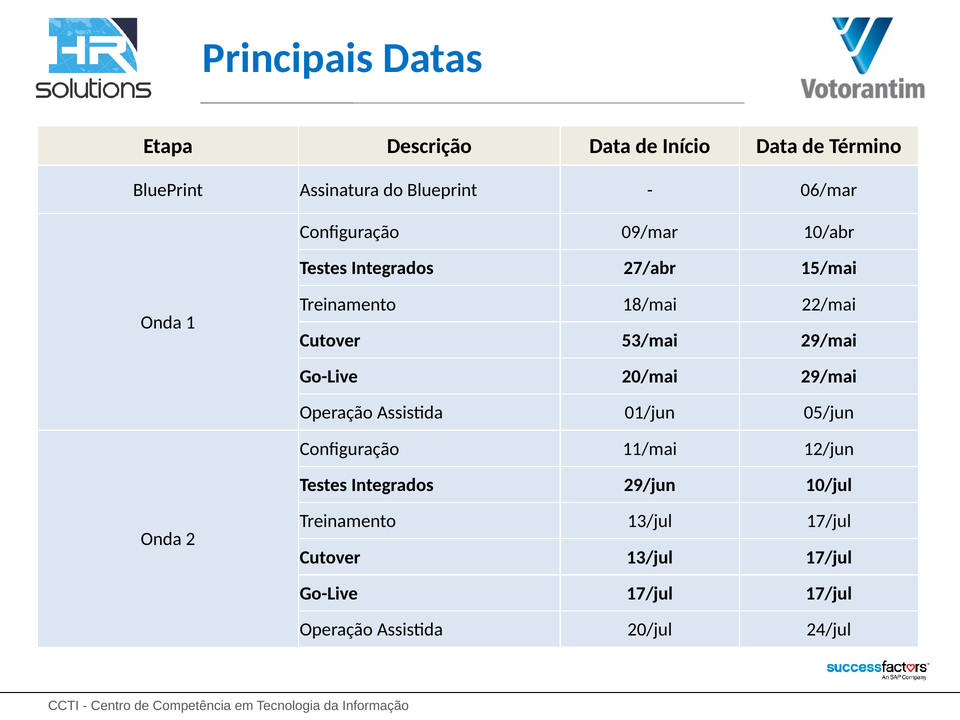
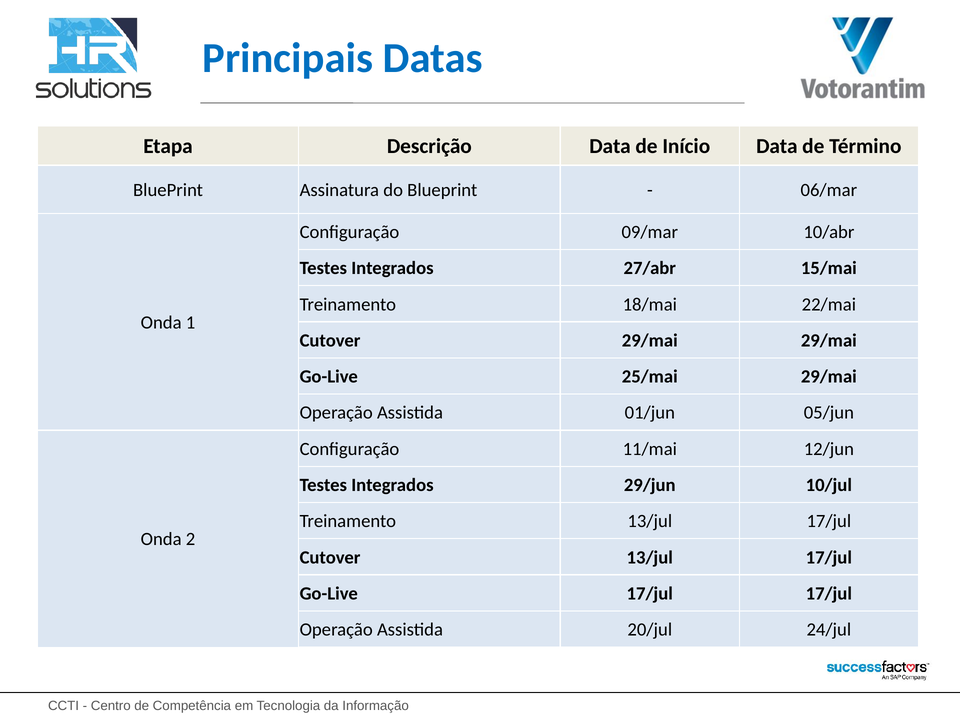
Cutover 53/mai: 53/mai -> 29/mai
20/mai: 20/mai -> 25/mai
